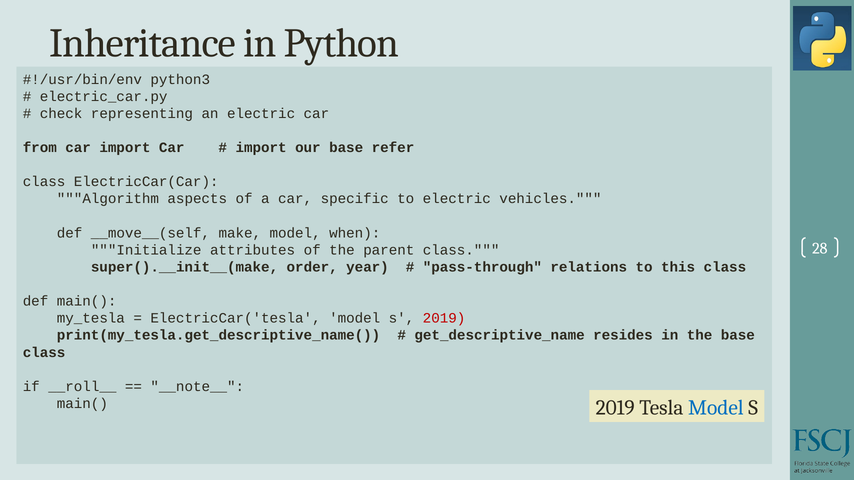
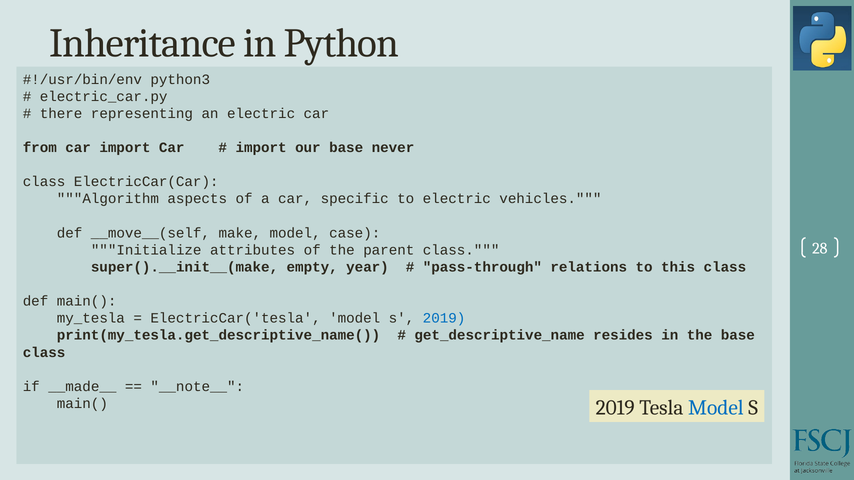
check: check -> there
refer: refer -> never
when: when -> case
order: order -> empty
2019 at (444, 318) colour: red -> blue
__roll__: __roll__ -> __made__
